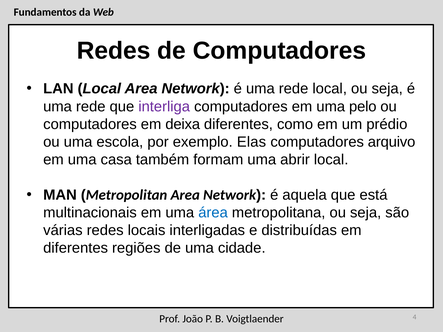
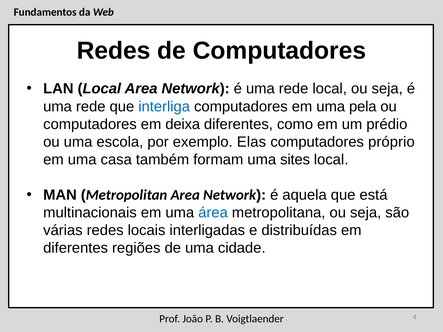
interliga colour: purple -> blue
pelo: pelo -> pela
arquivo: arquivo -> próprio
abrir: abrir -> sites
